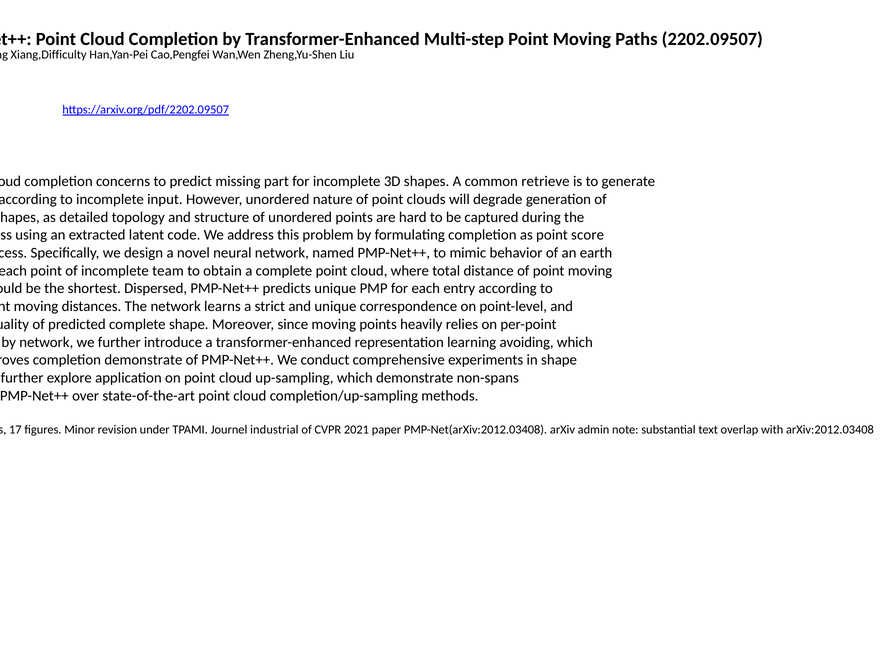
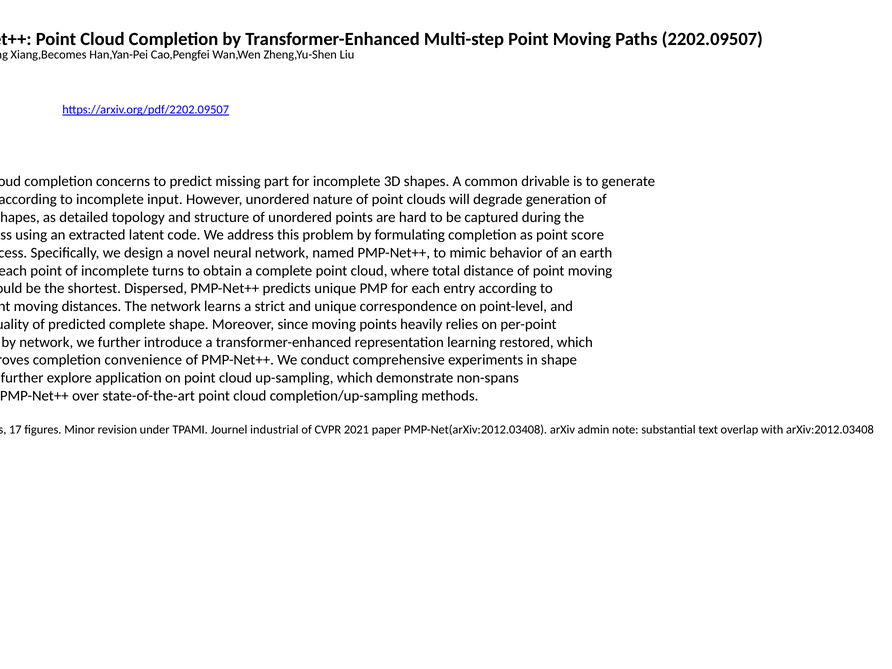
Xiang,Difficulty: Xiang,Difficulty -> Xiang,Becomes
retrieve: retrieve -> drivable
team: team -> turns
avoiding: avoiding -> restored
completion demonstrate: demonstrate -> convenience
